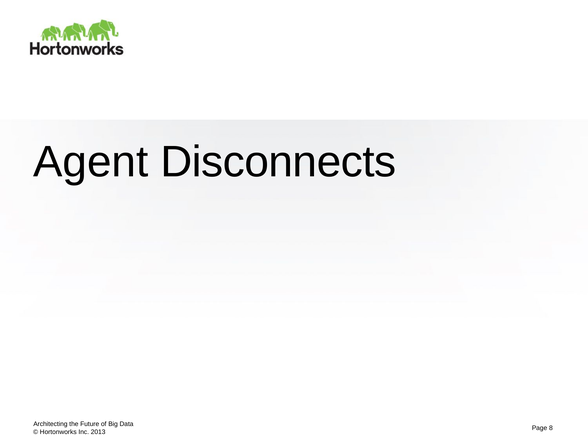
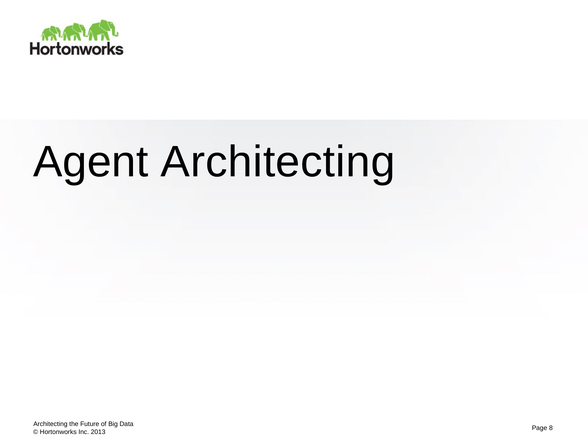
Agent Disconnects: Disconnects -> Architecting
